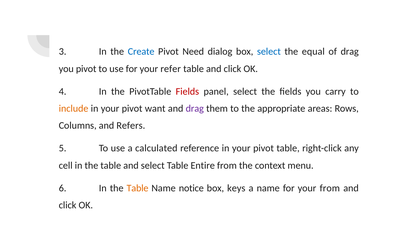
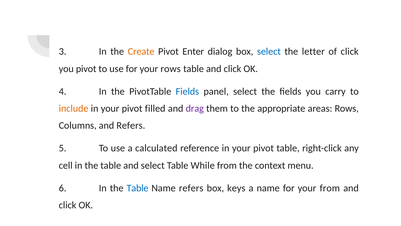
Create colour: blue -> orange
Need: Need -> Enter
equal: equal -> letter
of drag: drag -> click
your refer: refer -> rows
Fields at (187, 91) colour: red -> blue
want: want -> filled
Entire: Entire -> While
Table at (138, 188) colour: orange -> blue
Name notice: notice -> refers
